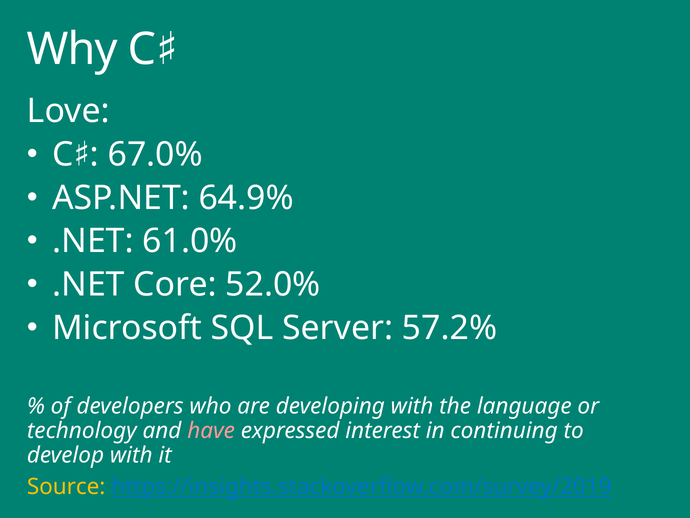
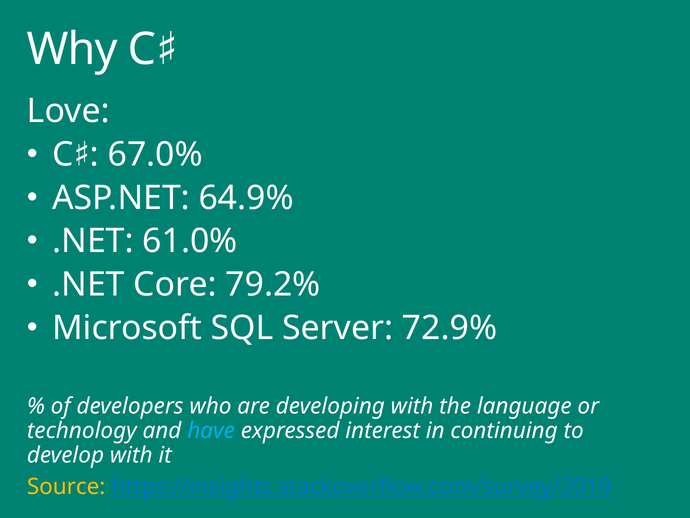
52.0%: 52.0% -> 79.2%
57.2%: 57.2% -> 72.9%
have colour: pink -> light blue
